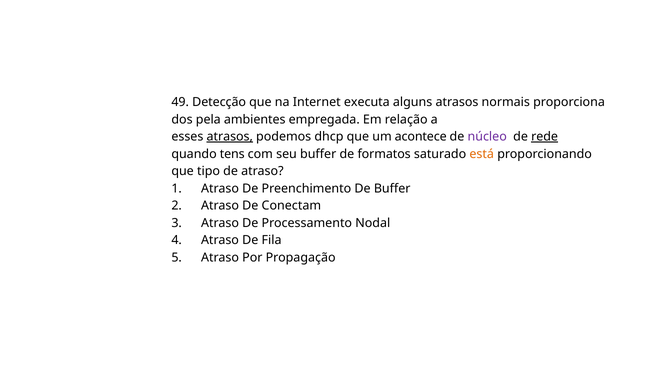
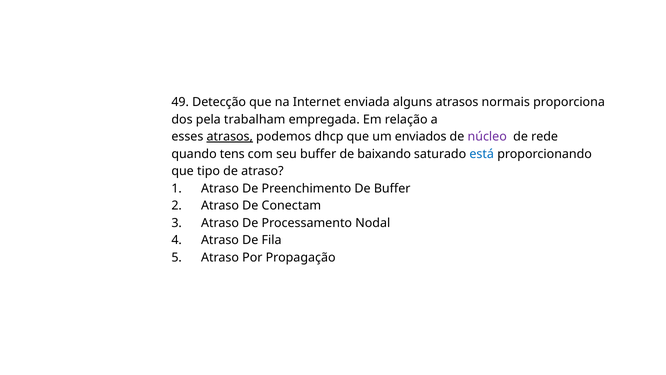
executa: executa -> enviada
ambientes: ambientes -> trabalham
acontece: acontece -> enviados
rede underline: present -> none
formatos: formatos -> baixando
está colour: orange -> blue
